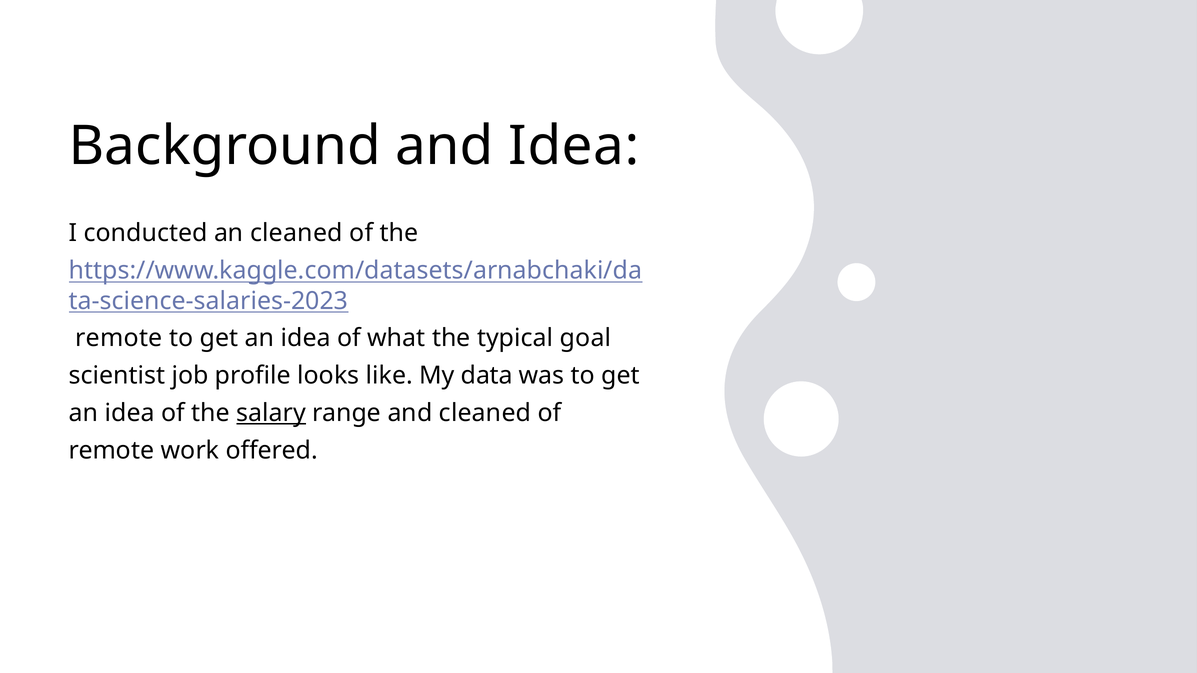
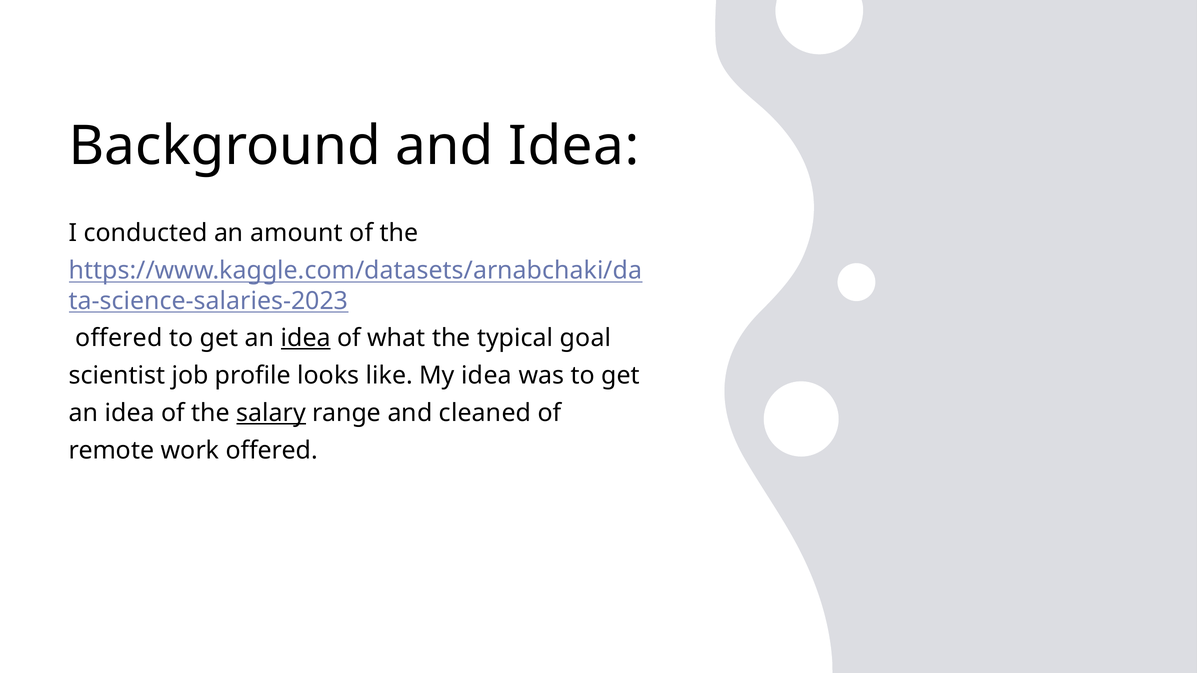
an cleaned: cleaned -> amount
remote at (119, 338): remote -> offered
idea at (306, 338) underline: none -> present
My data: data -> idea
